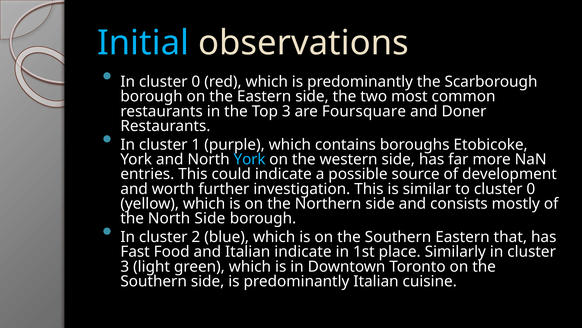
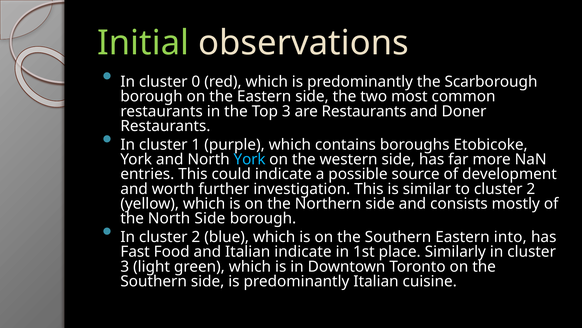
Initial colour: light blue -> light green
are Foursquare: Foursquare -> Restaurants
to cluster 0: 0 -> 2
that: that -> into
